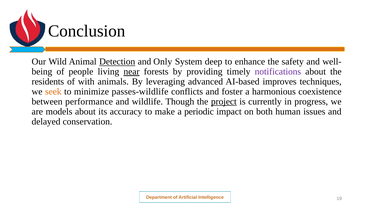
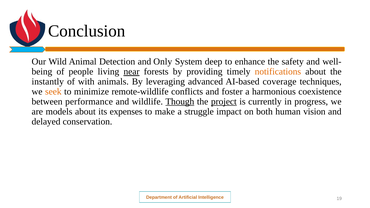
Detection underline: present -> none
notifications colour: purple -> orange
residents: residents -> instantly
improves: improves -> coverage
passes-wildlife: passes-wildlife -> remote-wildlife
Though underline: none -> present
accuracy: accuracy -> expenses
periodic: periodic -> struggle
issues: issues -> vision
